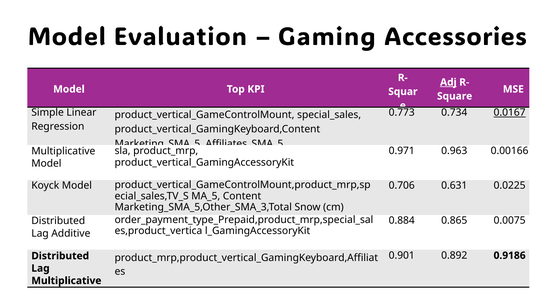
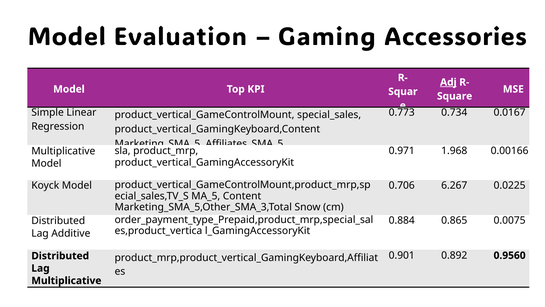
0.0167 underline: present -> none
0.963: 0.963 -> 1.968
0.631: 0.631 -> 6.267
0.9186: 0.9186 -> 0.9560
